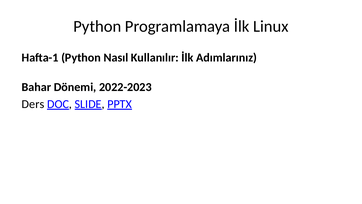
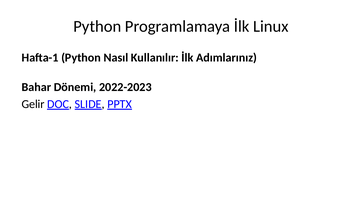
Ders: Ders -> Gelir
